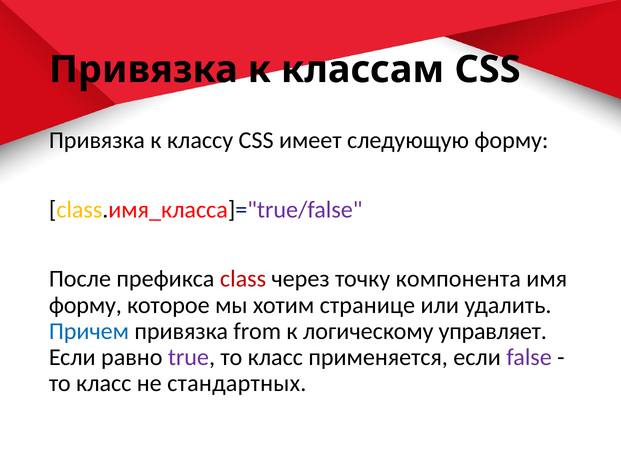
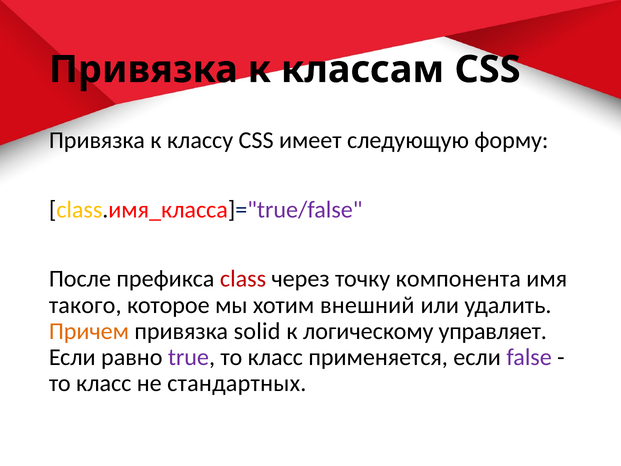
форму at (85, 305): форму -> такого
странице: странице -> внешний
Причем colour: blue -> orange
from: from -> solid
